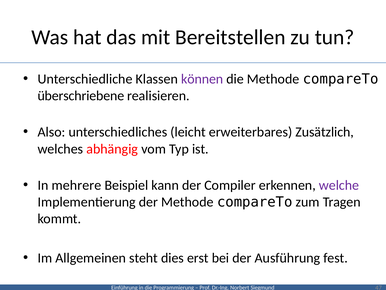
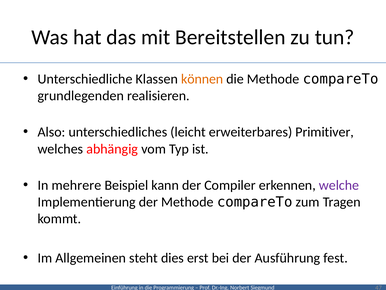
können colour: purple -> orange
überschriebene: überschriebene -> grundlegenden
Zusätzlich: Zusätzlich -> Primitiver
